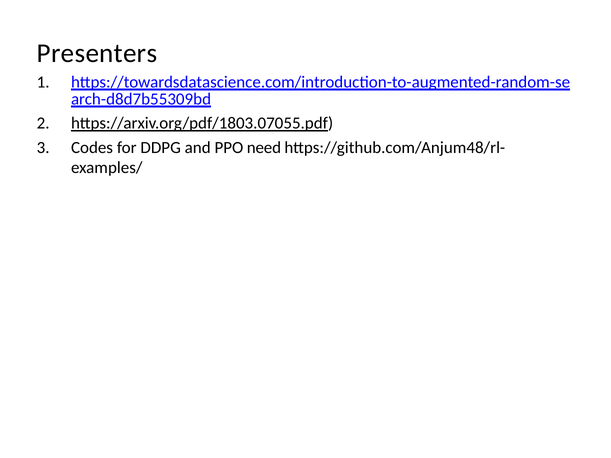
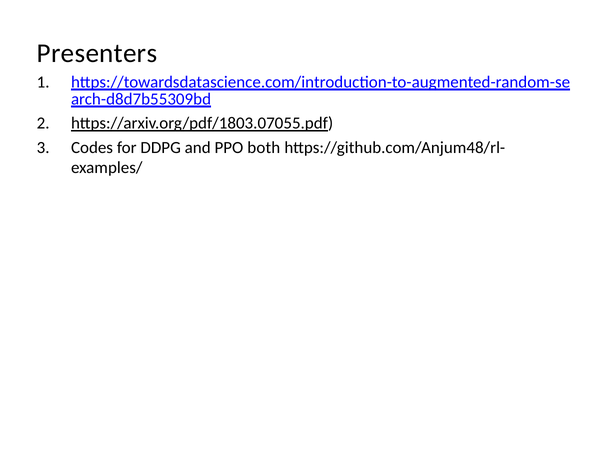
need: need -> both
